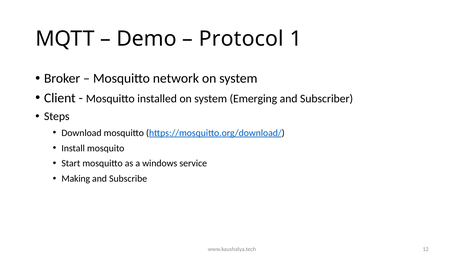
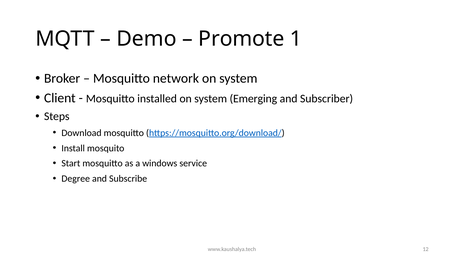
Protocol: Protocol -> Promote
Making: Making -> Degree
